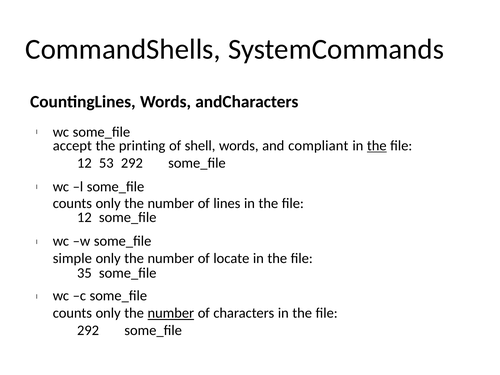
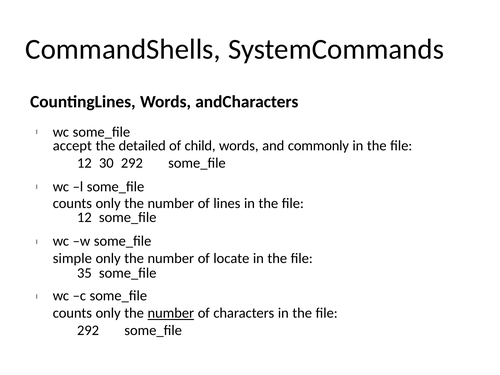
printing: printing -> detailed
shell: shell -> child
compliant: compliant -> commonly
the at (377, 146) underline: present -> none
53: 53 -> 30
